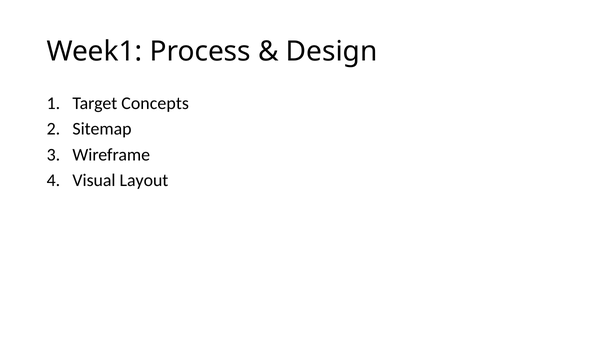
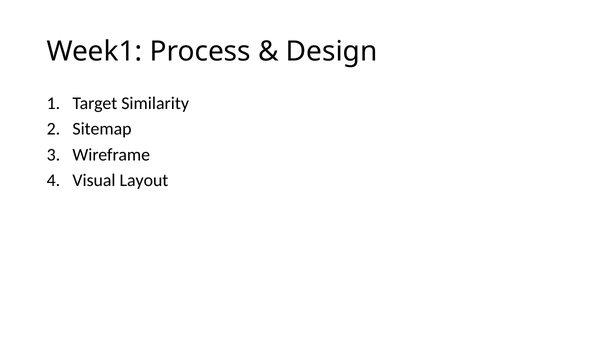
Concepts: Concepts -> Similarity
